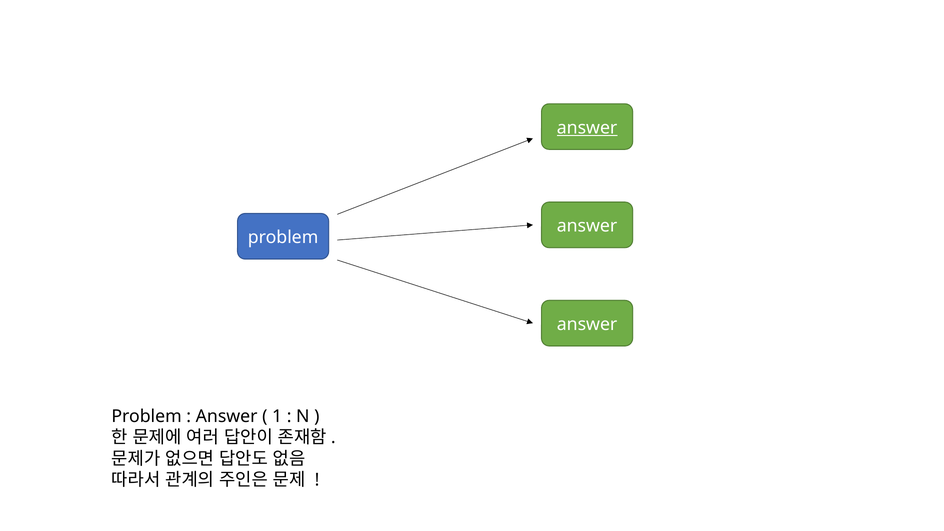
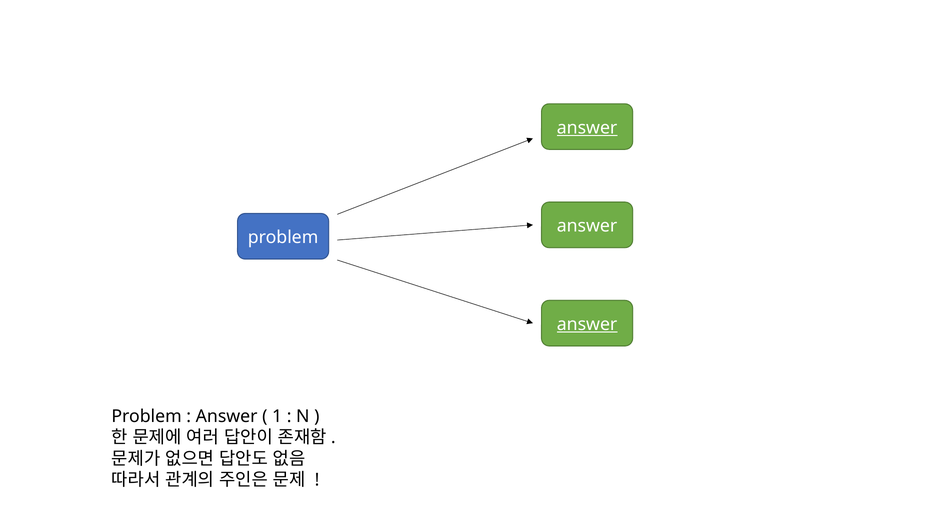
answer at (587, 324) underline: none -> present
